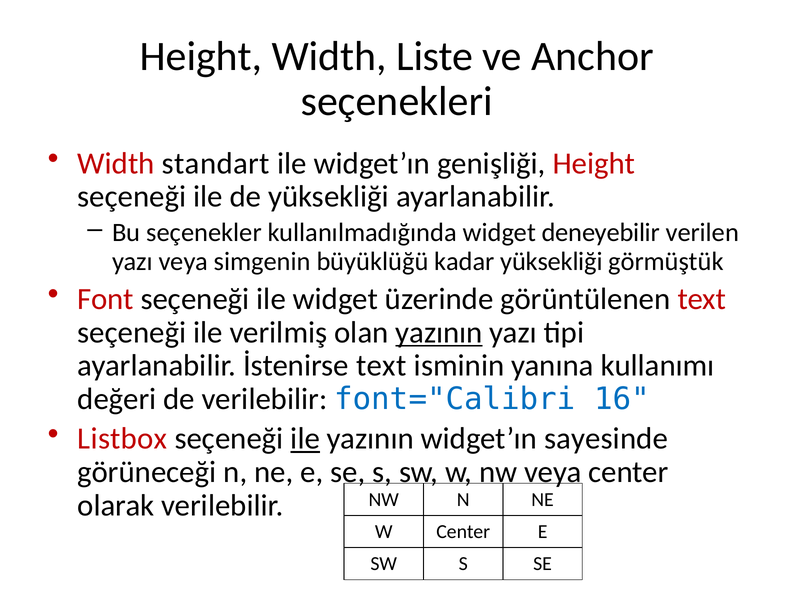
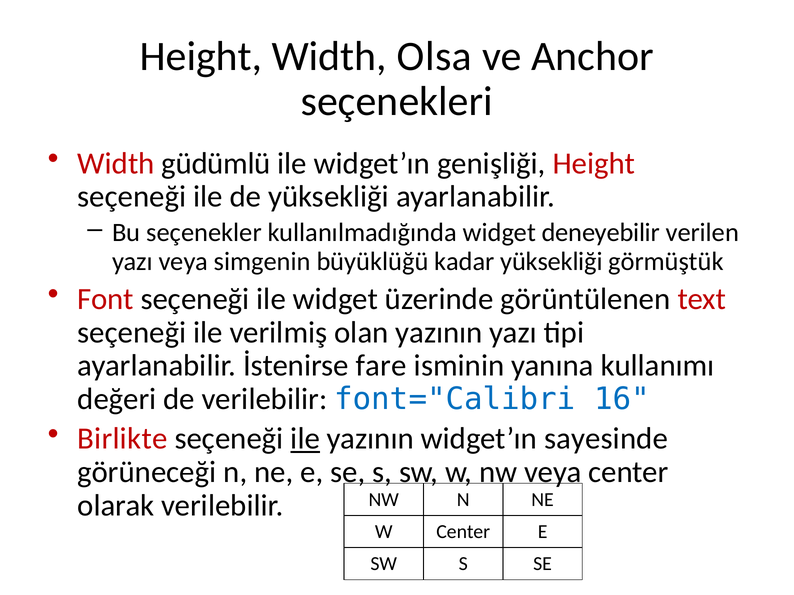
Liste: Liste -> Olsa
standart: standart -> güdümlü
yazının at (439, 333) underline: present -> none
İstenirse text: text -> fare
Listbox: Listbox -> Birlikte
